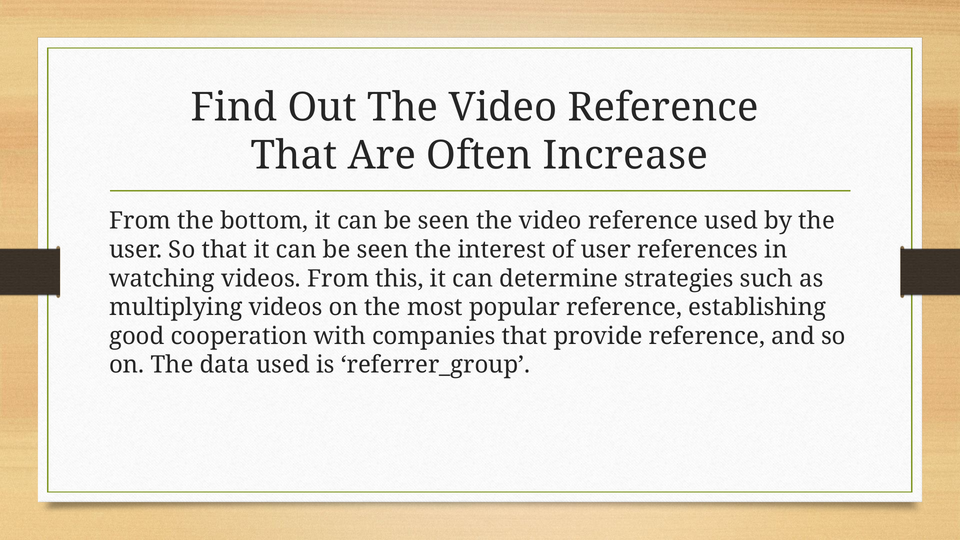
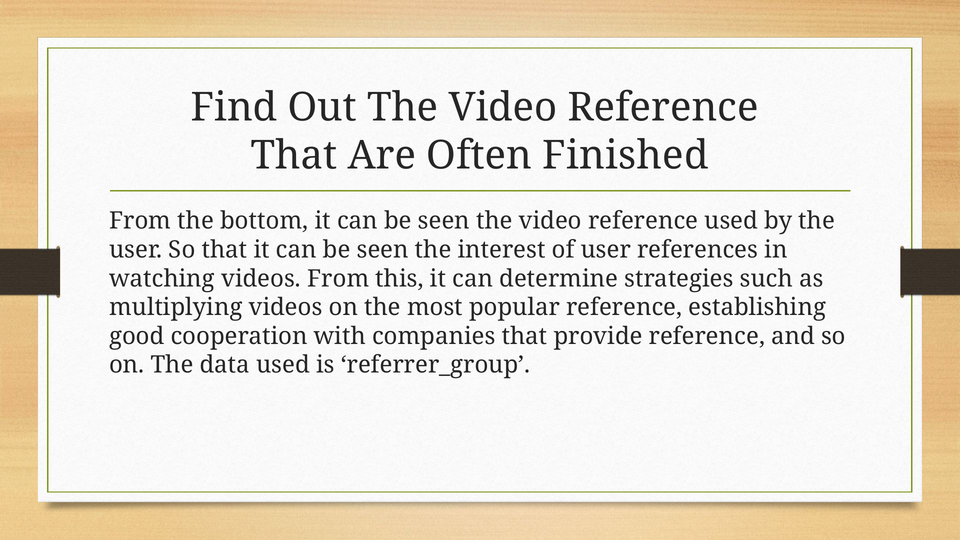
Increase: Increase -> Finished
